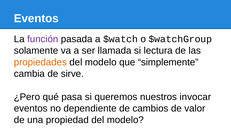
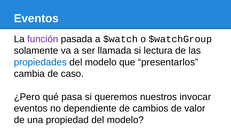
propiedades colour: orange -> blue
simplemente: simplemente -> presentarlos
sirve: sirve -> caso
